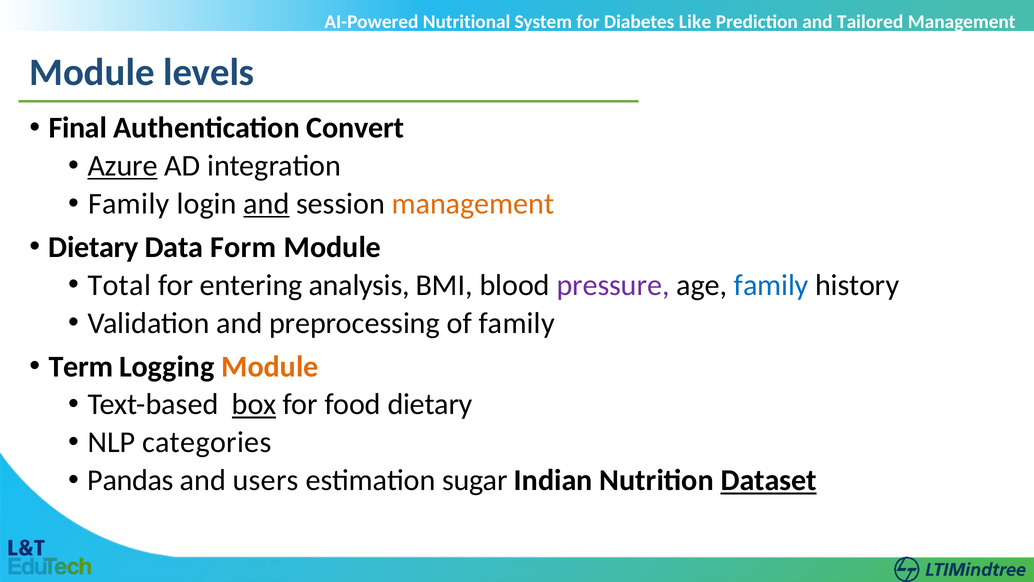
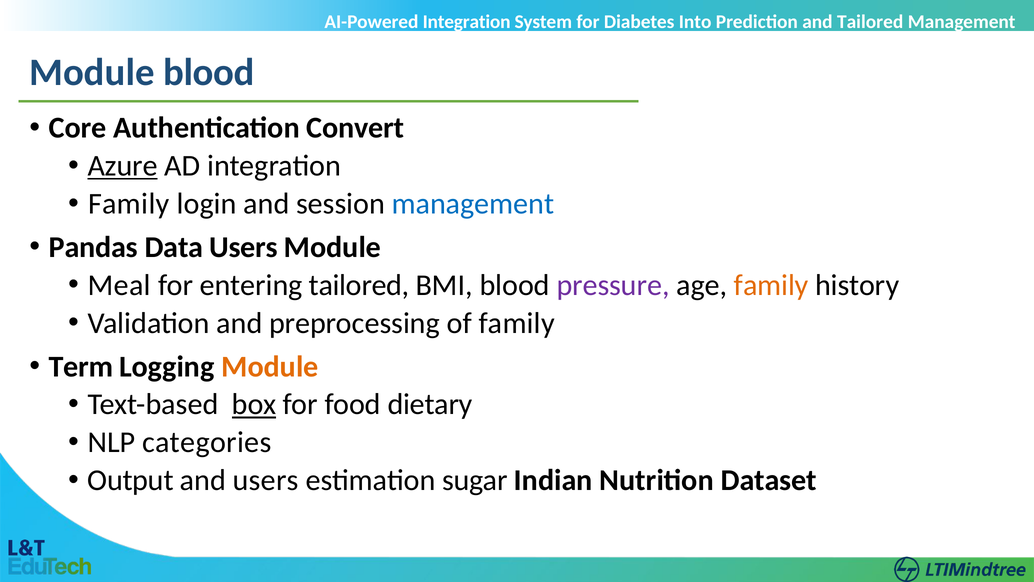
AI-Powered Nutritional: Nutritional -> Integration
Like: Like -> Into
Module levels: levels -> blood
Final: Final -> Core
and at (266, 204) underline: present -> none
management at (473, 204) colour: orange -> blue
Dietary at (93, 247): Dietary -> Pandas
Data Form: Form -> Users
Total: Total -> Meal
entering analysis: analysis -> tailored
family at (771, 285) colour: blue -> orange
Pandas: Pandas -> Output
Dataset underline: present -> none
